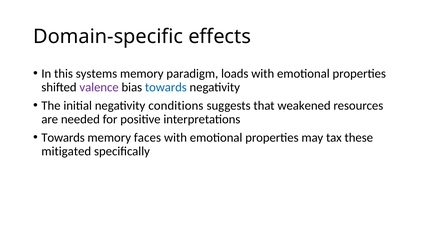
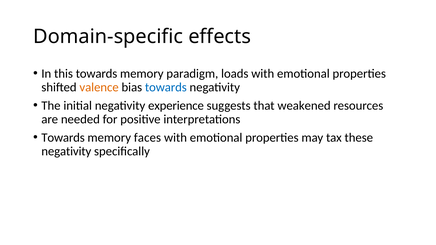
this systems: systems -> towards
valence colour: purple -> orange
conditions: conditions -> experience
mitigated at (66, 151): mitigated -> negativity
